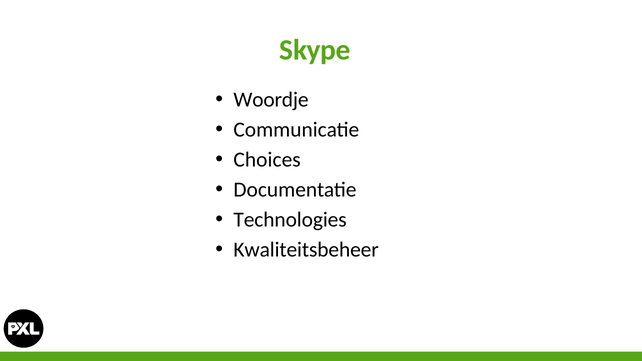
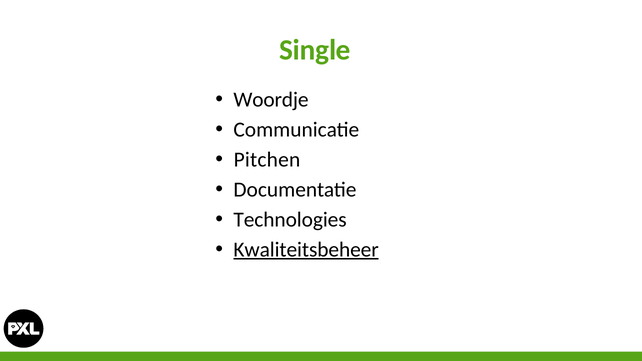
Skype: Skype -> Single
Choices: Choices -> Pitchen
Kwaliteitsbeheer underline: none -> present
